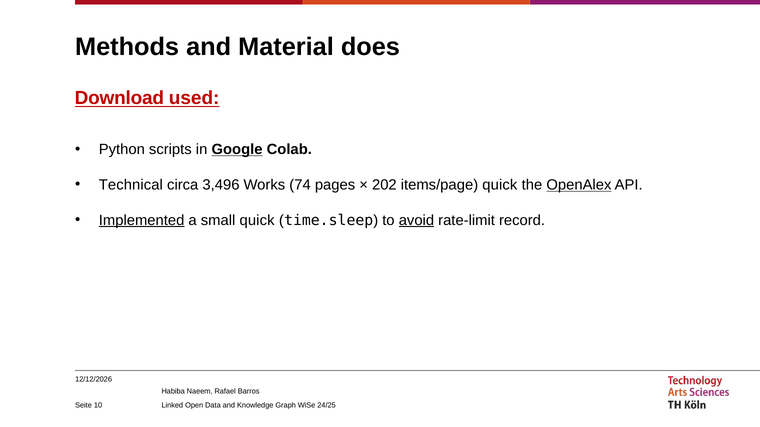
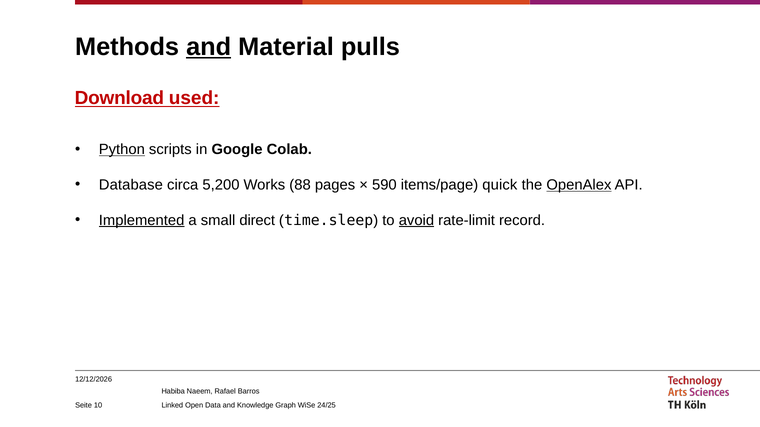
and at (209, 47) underline: none -> present
does: does -> pulls
Python underline: none -> present
Google underline: present -> none
Technical: Technical -> Database
3,496: 3,496 -> 5,200
74: 74 -> 88
202: 202 -> 590
small quick: quick -> direct
